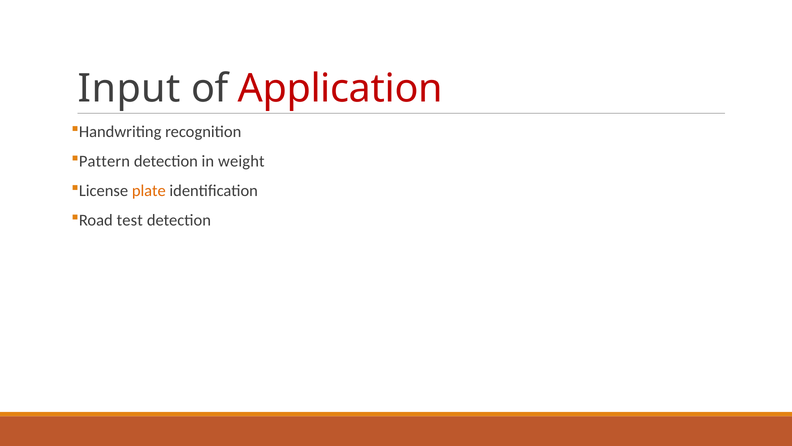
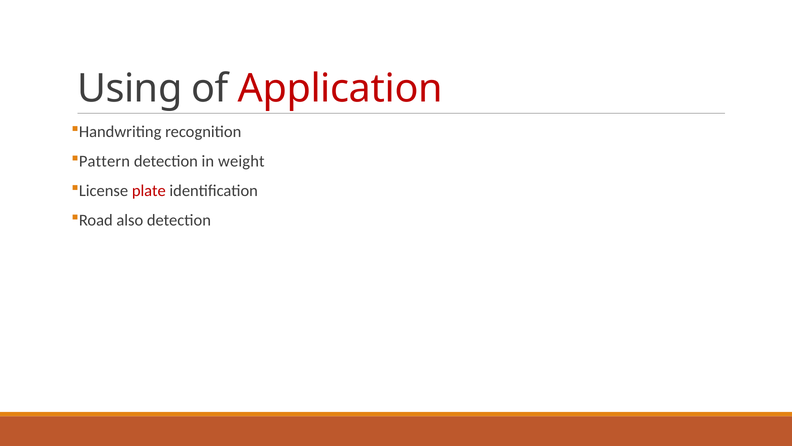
Input: Input -> Using
plate colour: orange -> red
test: test -> also
